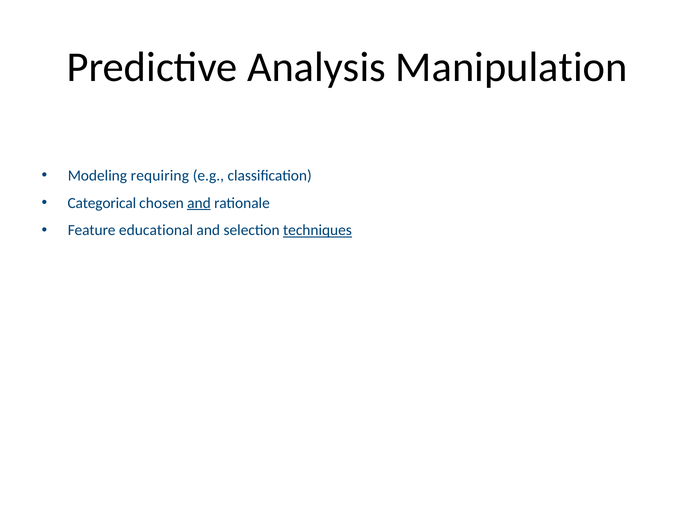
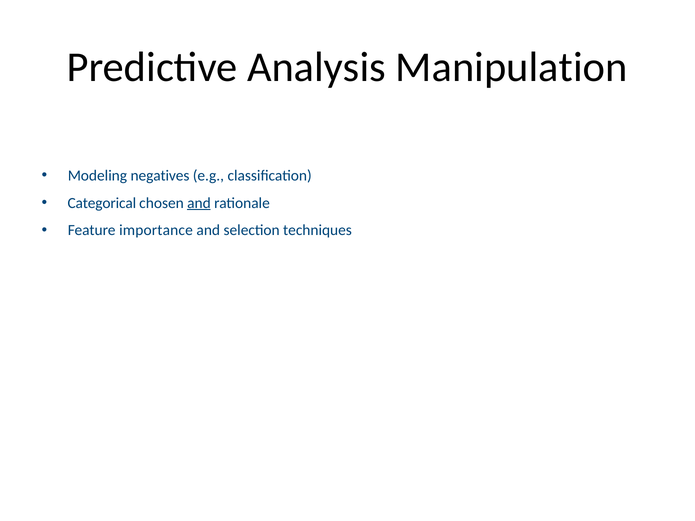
requiring: requiring -> negatives
educational: educational -> importance
techniques underline: present -> none
